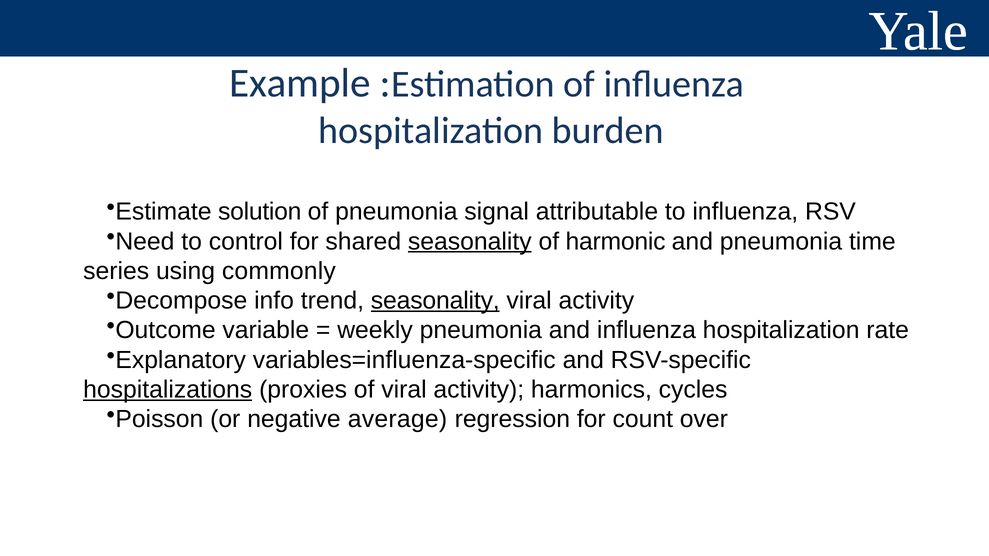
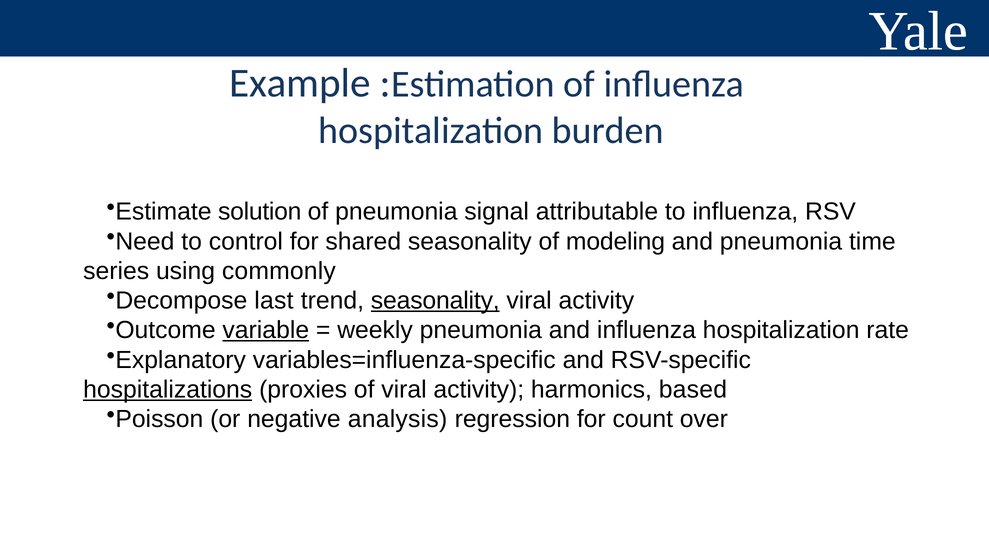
seasonality at (470, 241) underline: present -> none
harmonic: harmonic -> modeling
info: info -> last
variable underline: none -> present
cycles: cycles -> based
average: average -> analysis
